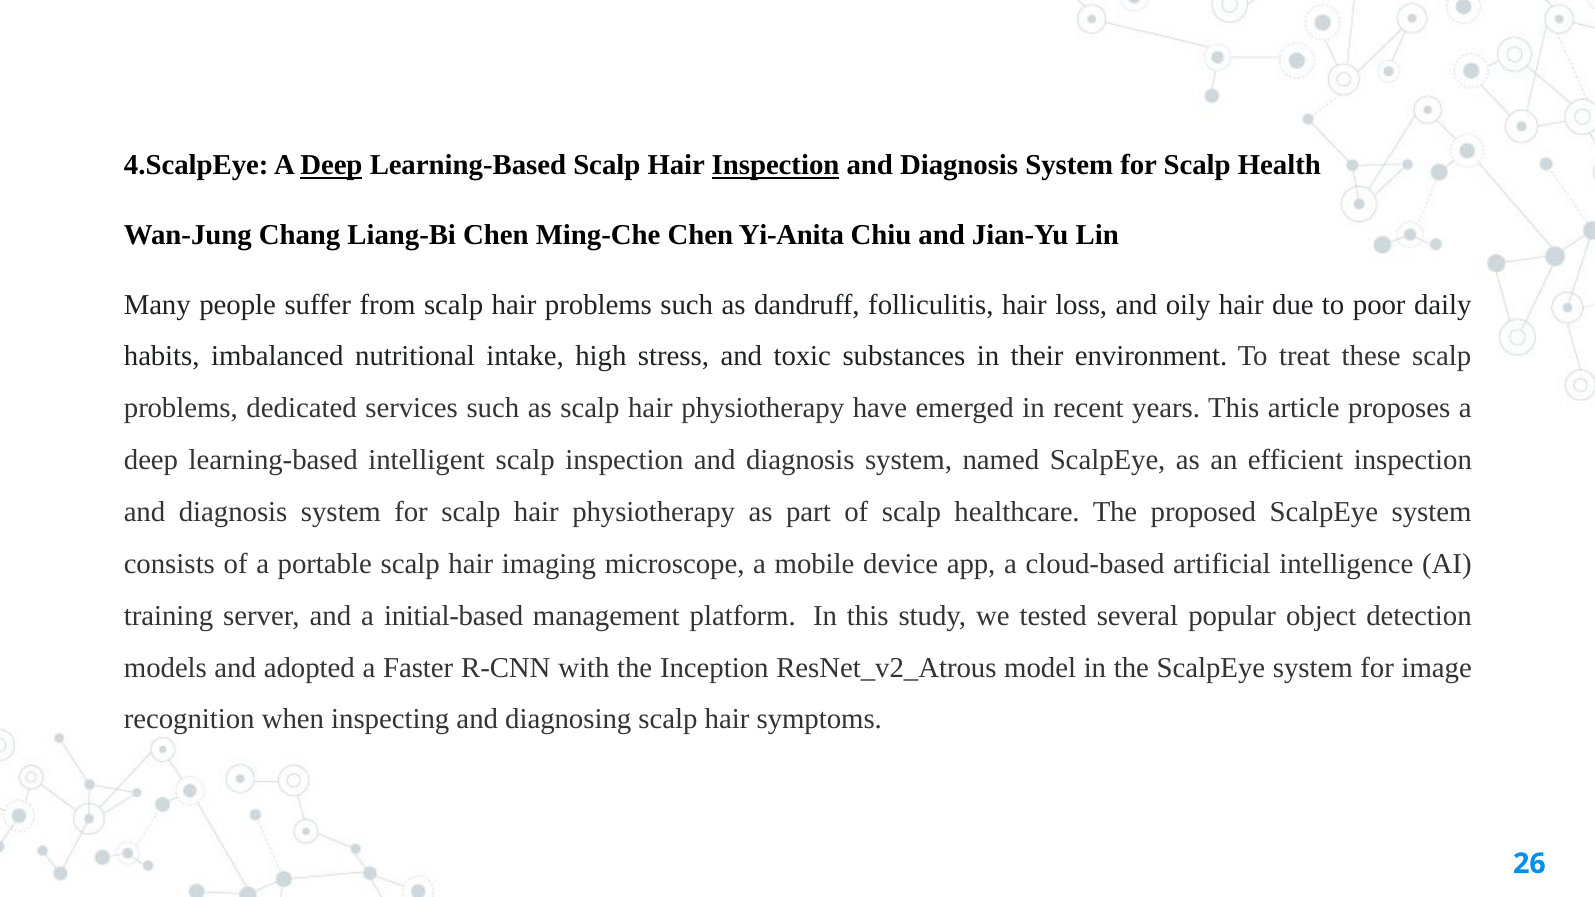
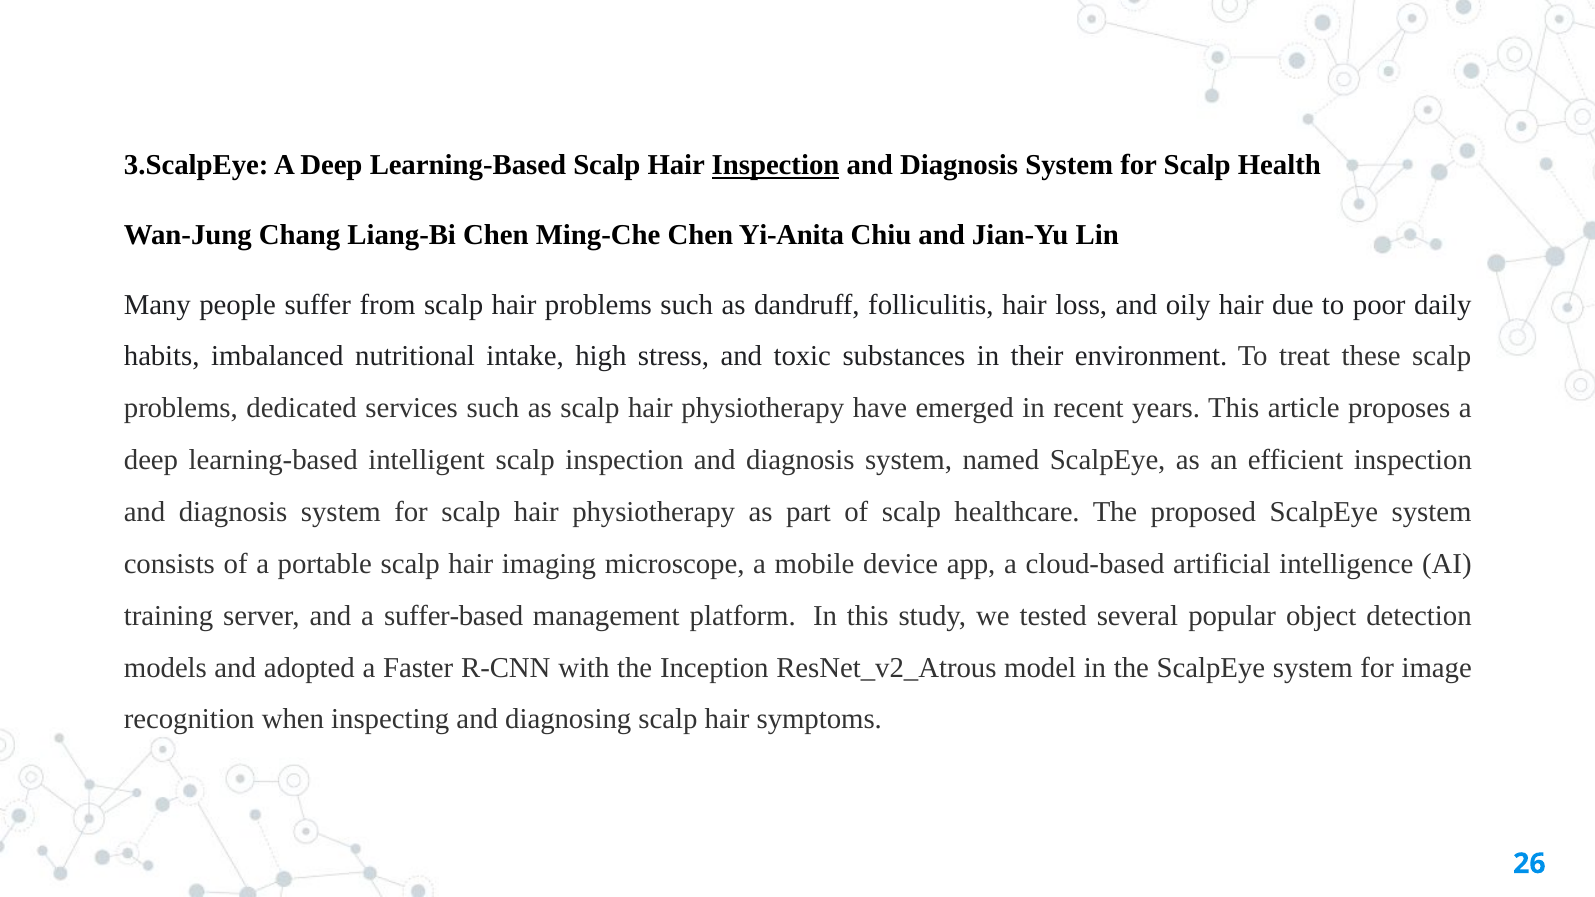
4.ScalpEye: 4.ScalpEye -> 3.ScalpEye
Deep at (331, 165) underline: present -> none
initial-based: initial-based -> suffer-based
